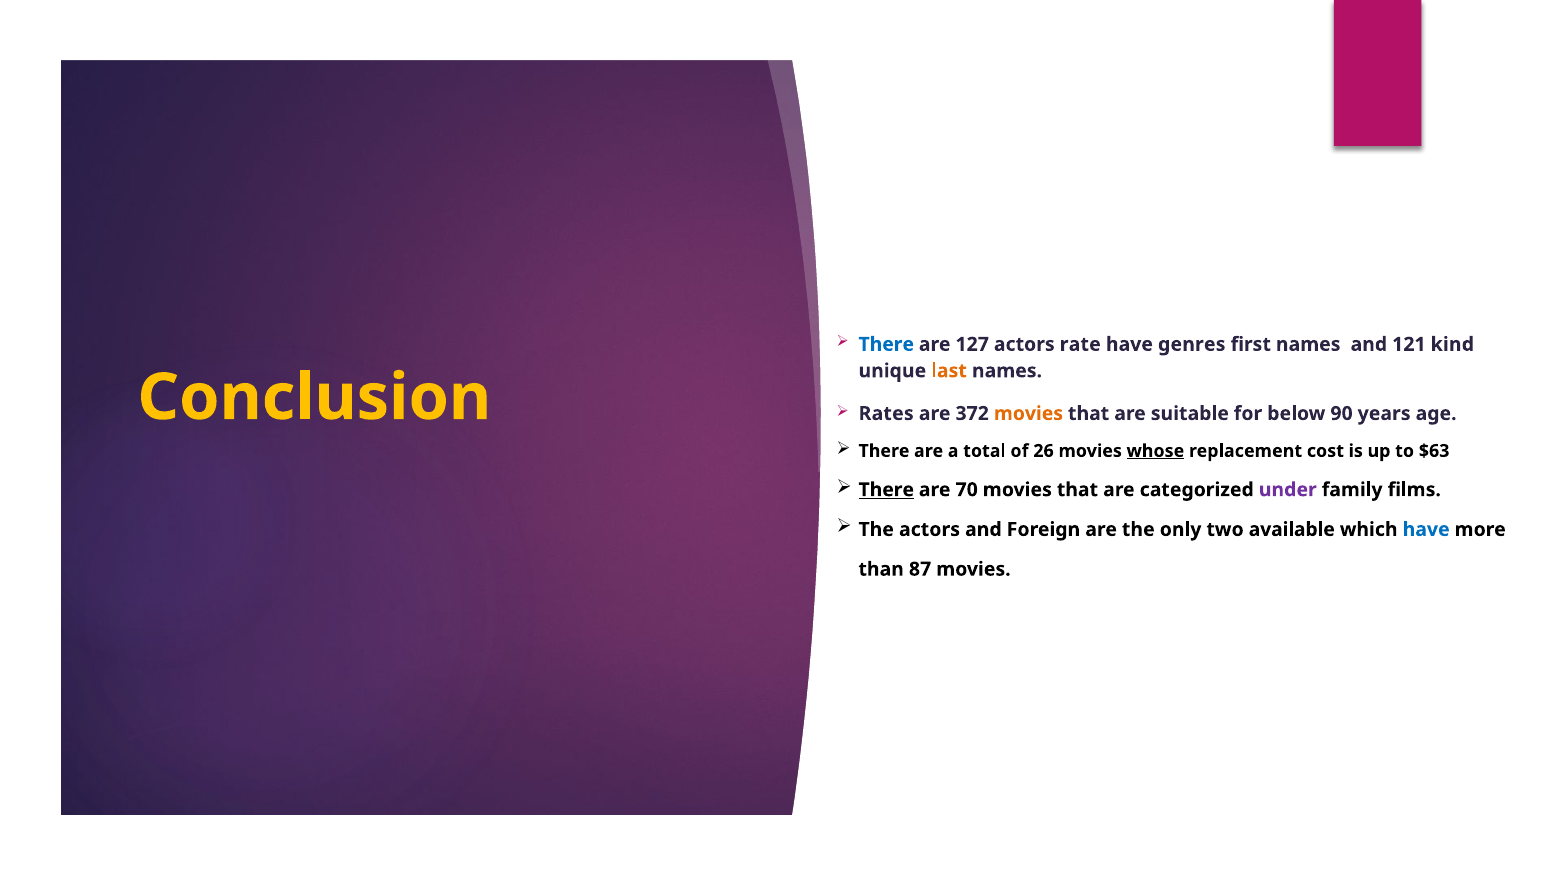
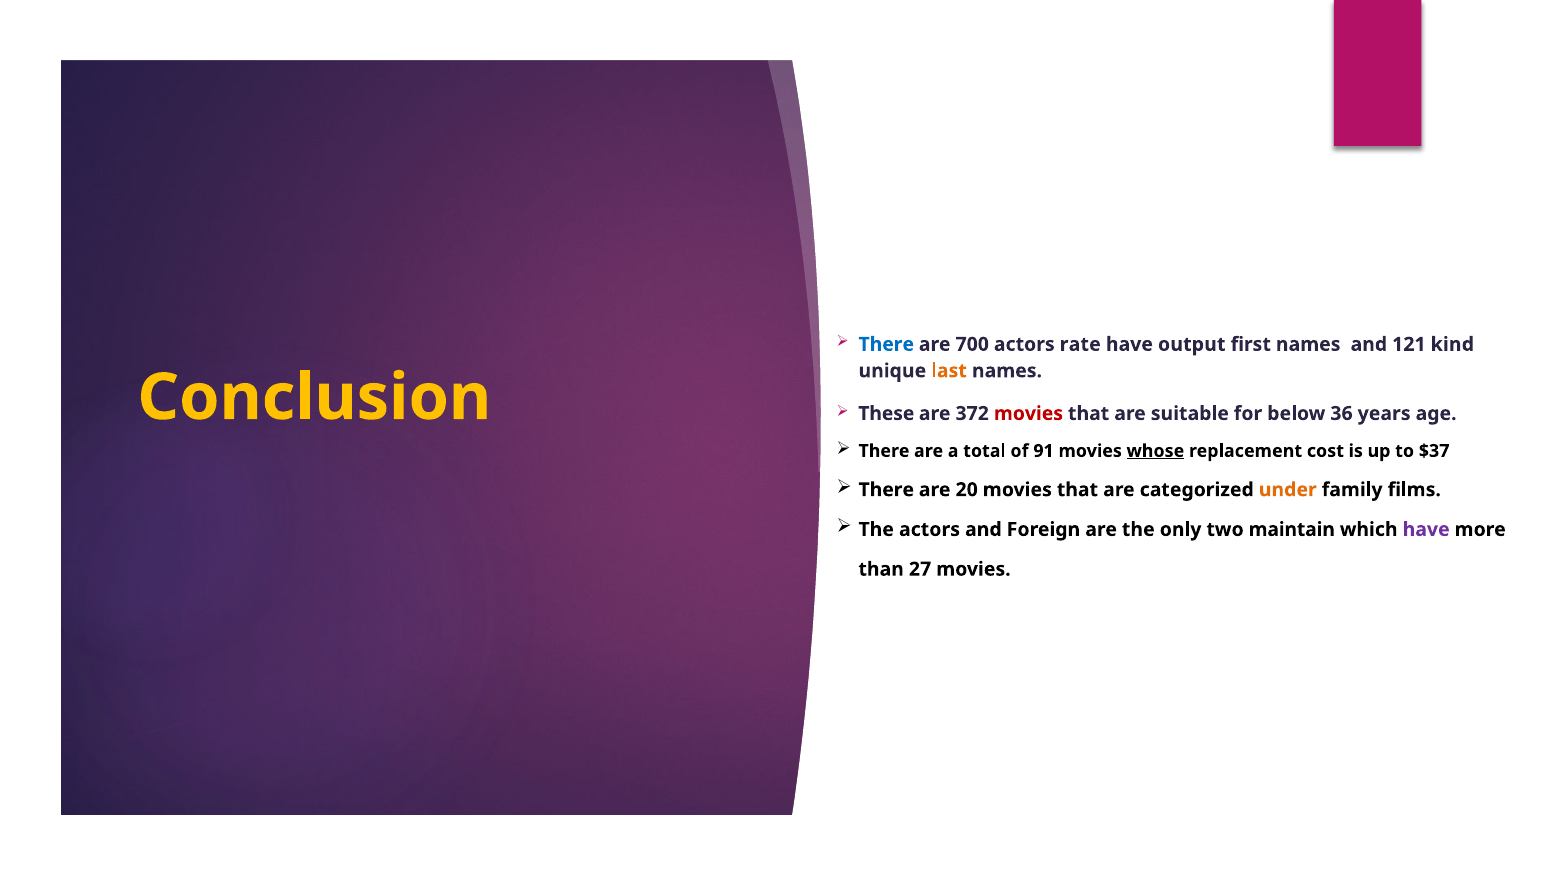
127: 127 -> 700
genres: genres -> output
Rates: Rates -> These
movies at (1028, 414) colour: orange -> red
90: 90 -> 36
26: 26 -> 91
$63: $63 -> $37
There at (886, 490) underline: present -> none
70: 70 -> 20
under colour: purple -> orange
available: available -> maintain
have at (1426, 530) colour: blue -> purple
87: 87 -> 27
